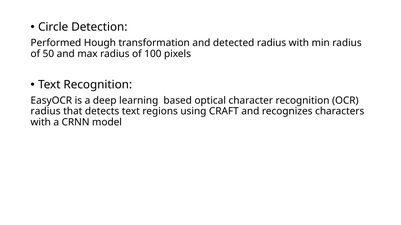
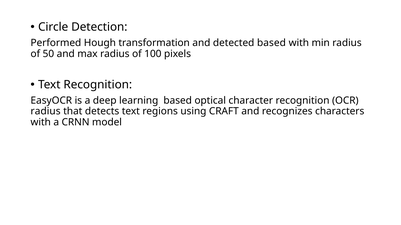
detected radius: radius -> based
